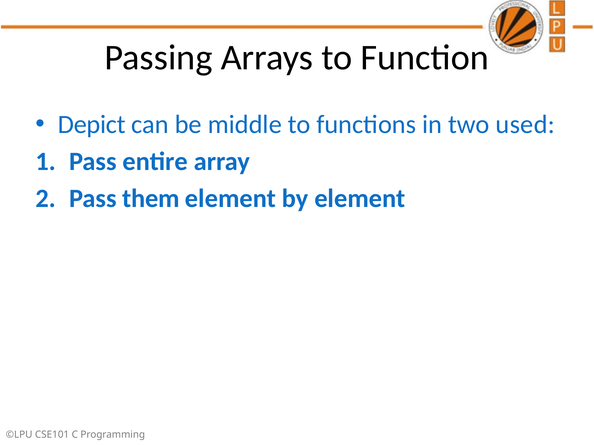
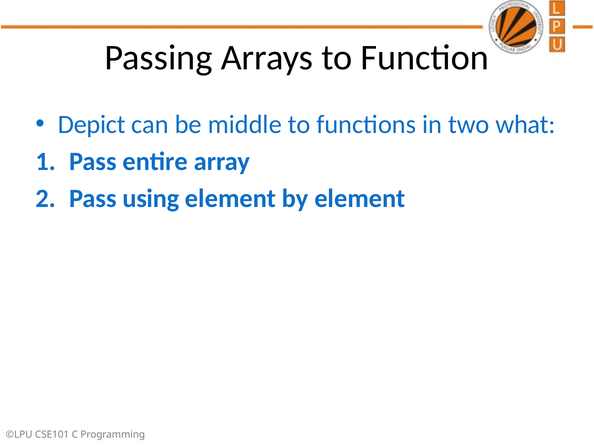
used: used -> what
them: them -> using
